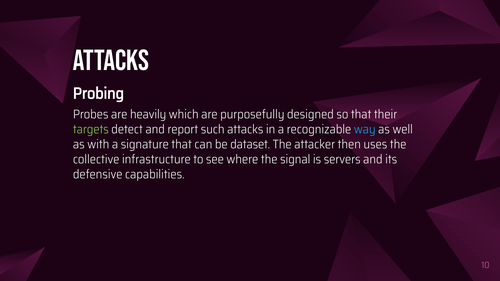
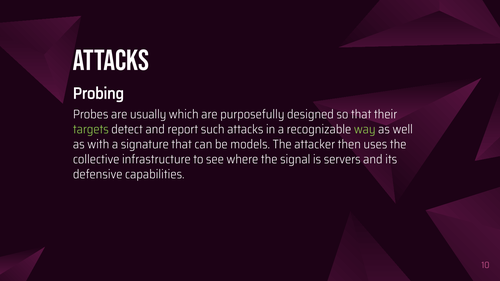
heavily: heavily -> usually
way colour: light blue -> light green
dataset: dataset -> models
